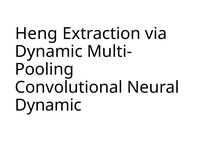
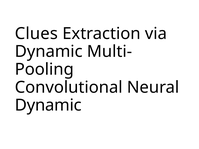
Heng: Heng -> Clues
